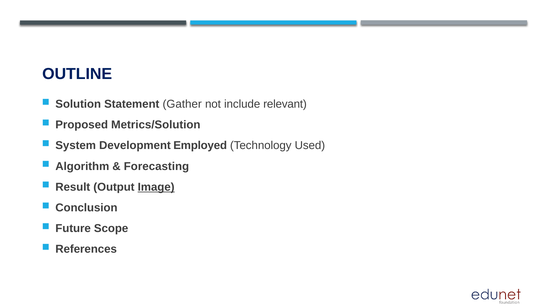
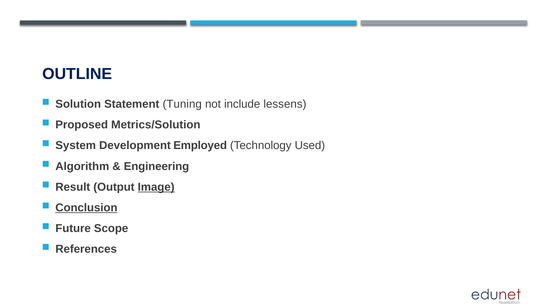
Gather: Gather -> Tuning
relevant: relevant -> lessens
Forecasting: Forecasting -> Engineering
Conclusion underline: none -> present
